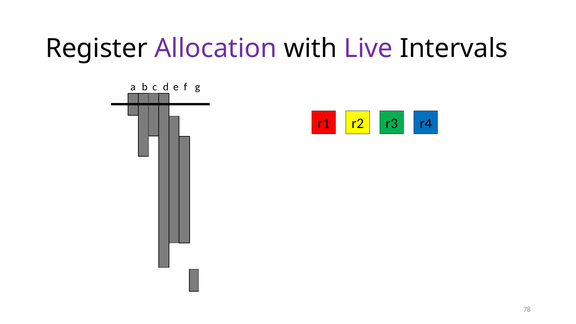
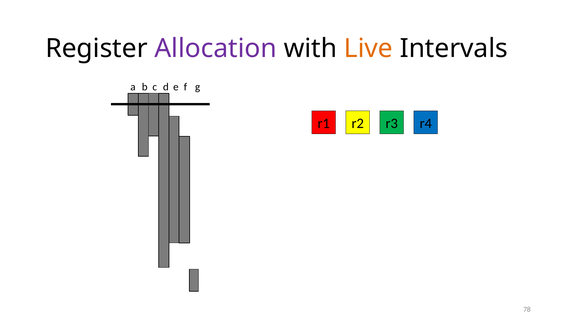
Live colour: purple -> orange
